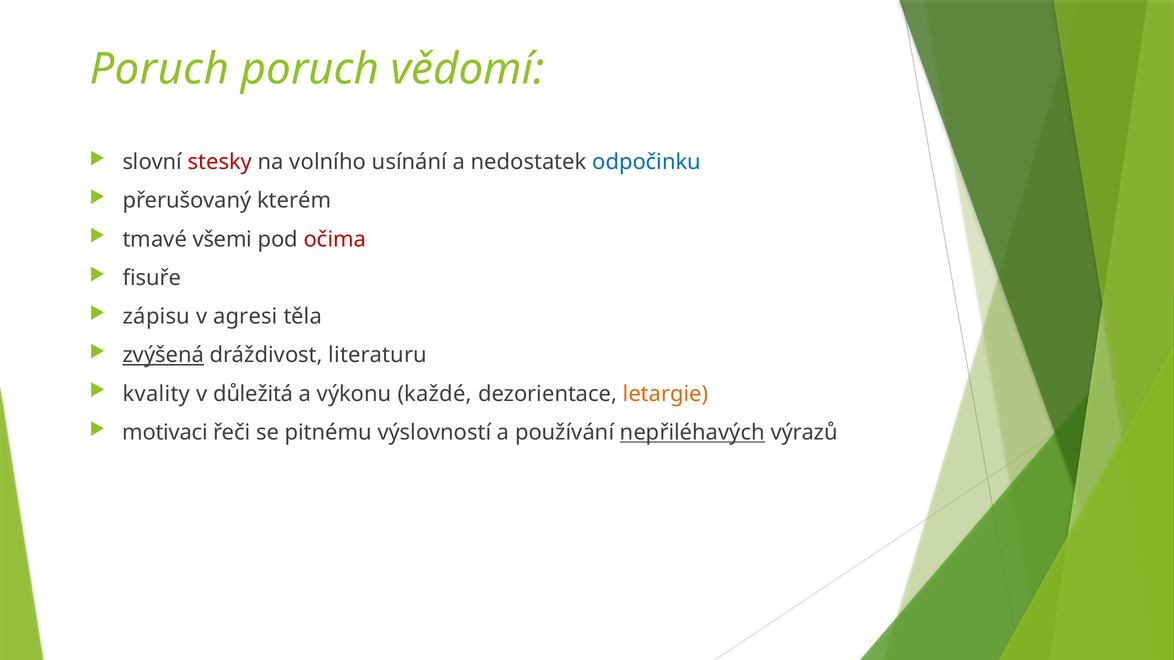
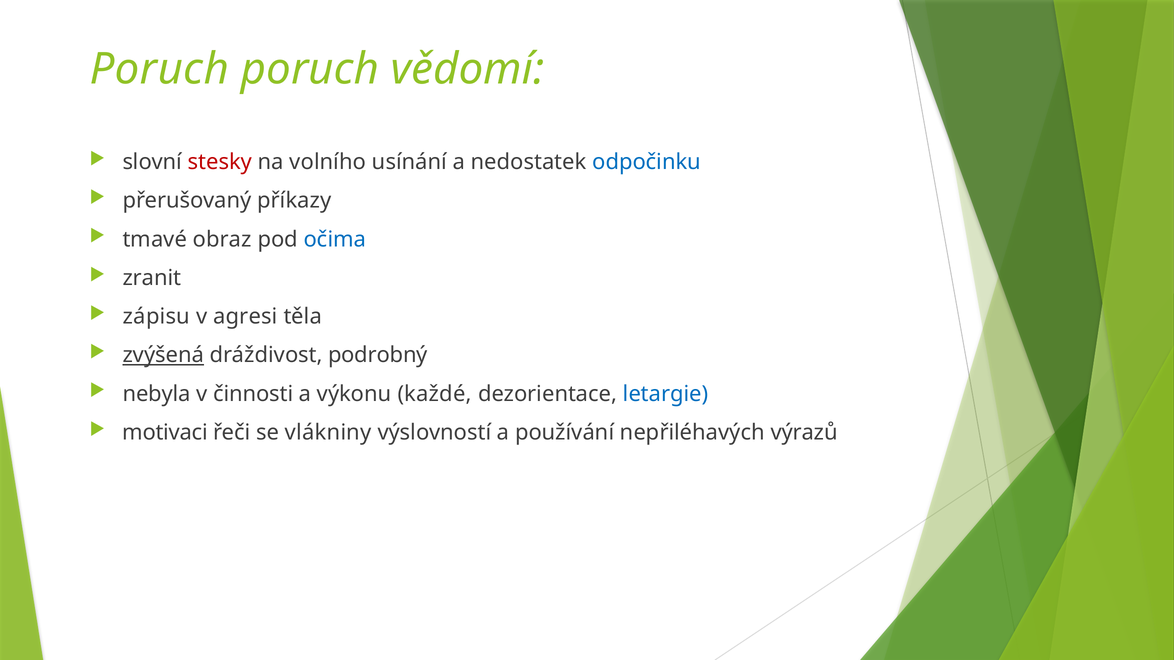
kterém: kterém -> příkazy
všemi: všemi -> obraz
očima colour: red -> blue
fisuře: fisuře -> zranit
literaturu: literaturu -> podrobný
kvality: kvality -> nebyla
důležitá: důležitá -> činnosti
letargie colour: orange -> blue
pitnému: pitnému -> vlákniny
nepřiléhavých underline: present -> none
